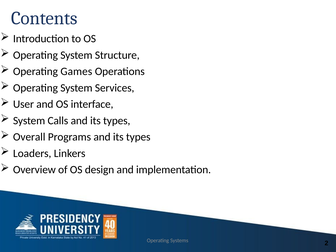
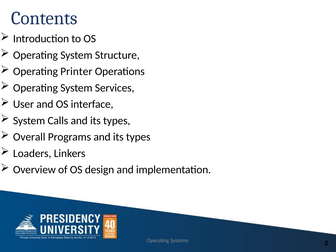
Games: Games -> Printer
